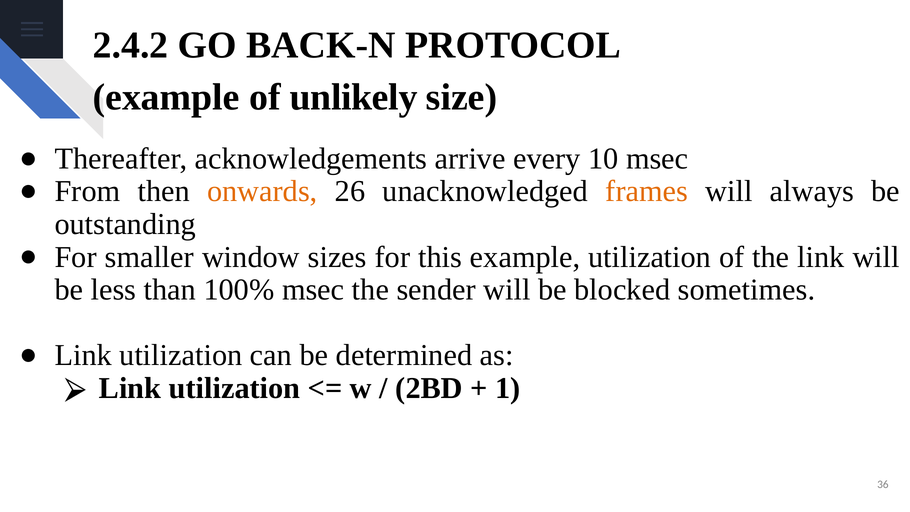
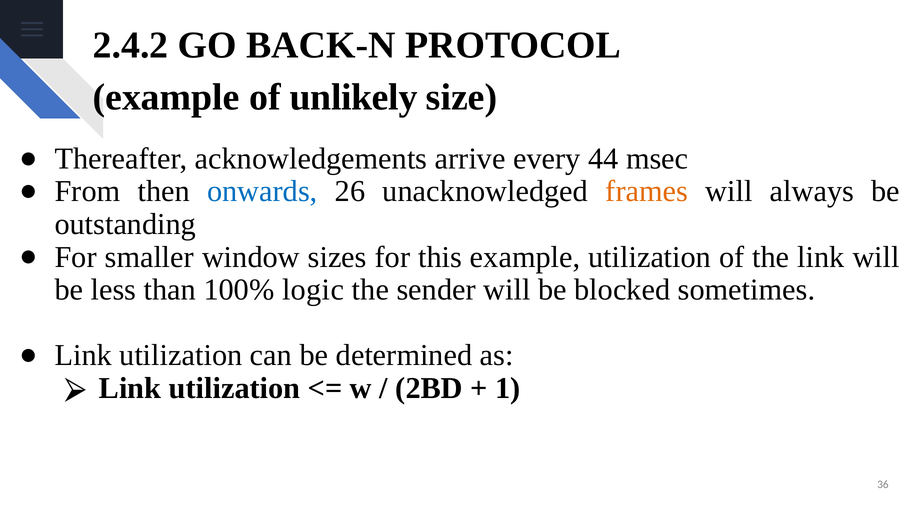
10: 10 -> 44
onwards colour: orange -> blue
100% msec: msec -> logic
